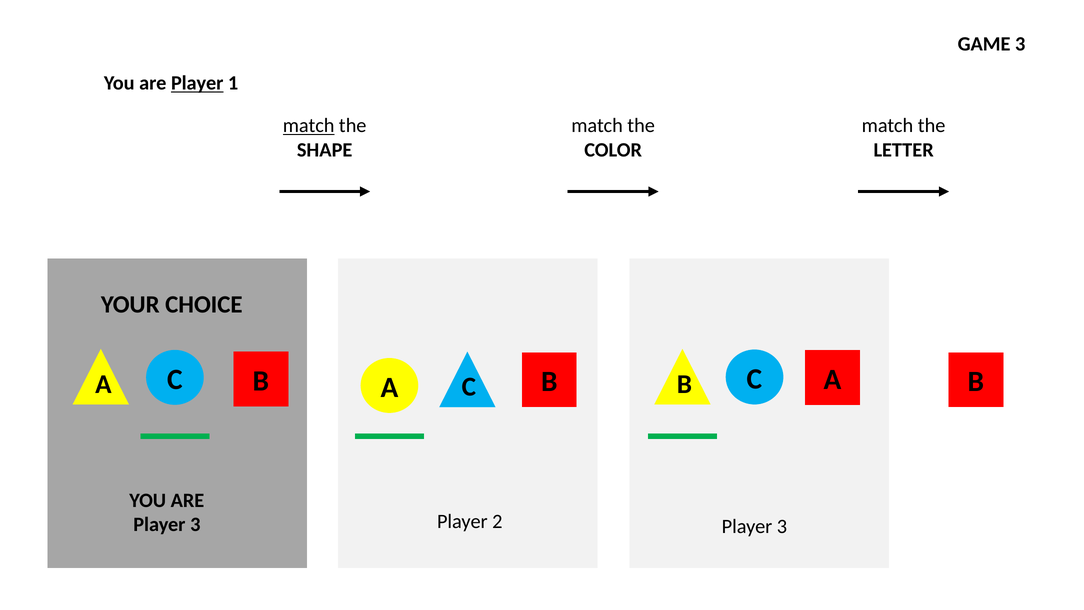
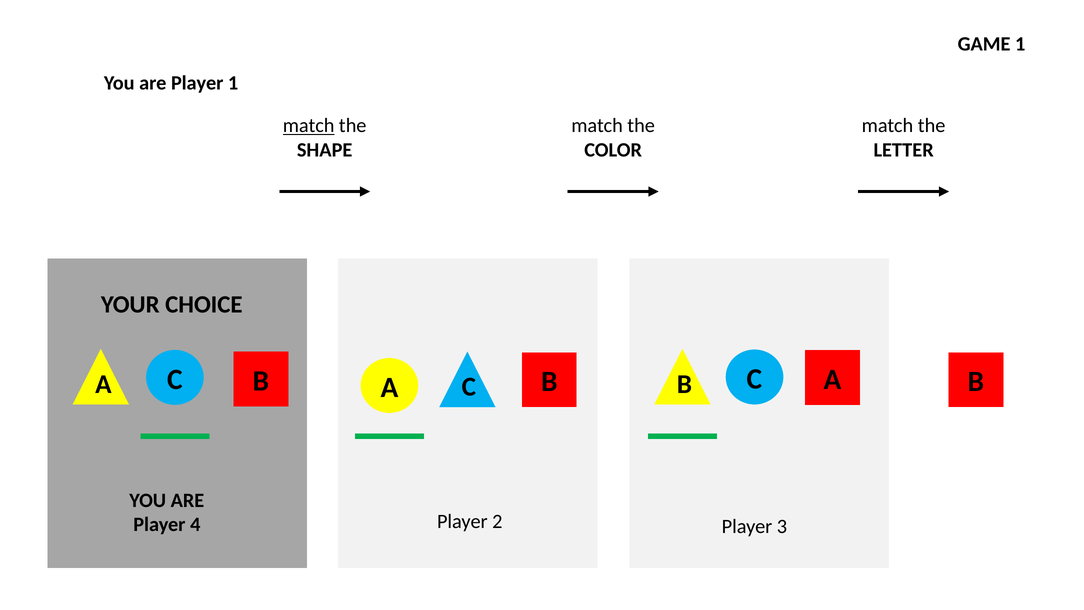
GAME 3: 3 -> 1
Player at (197, 83) underline: present -> none
3 at (195, 524): 3 -> 4
